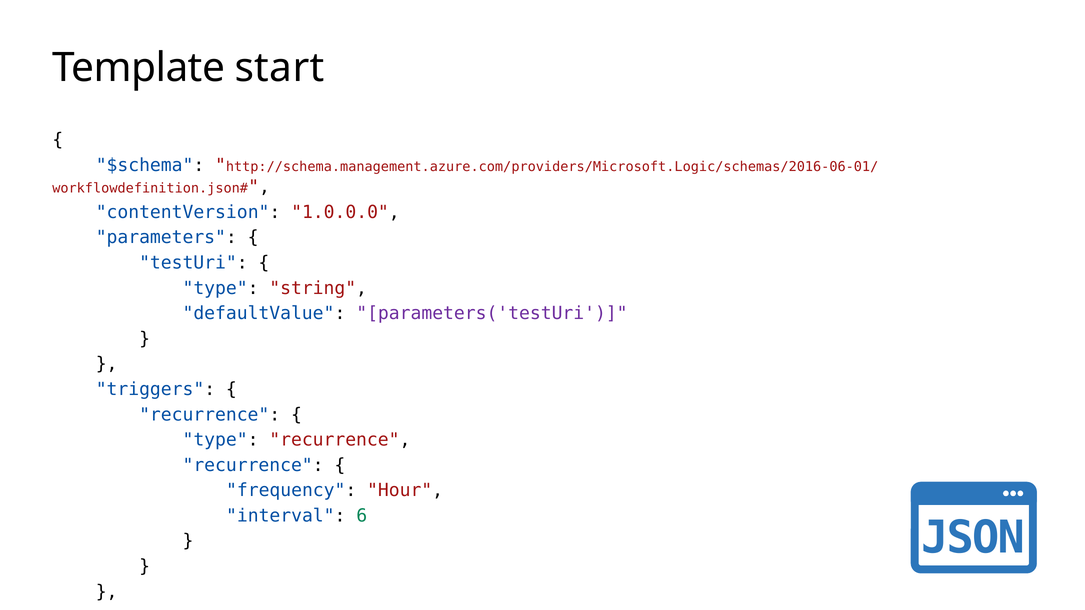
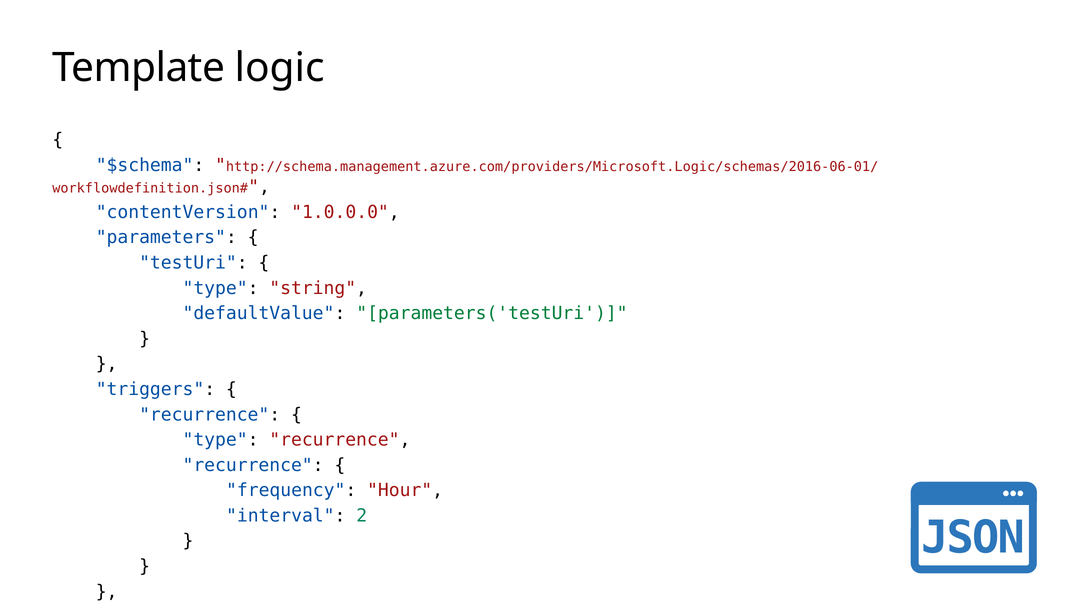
start: start -> logic
parameters('testUri colour: purple -> green
6: 6 -> 2
